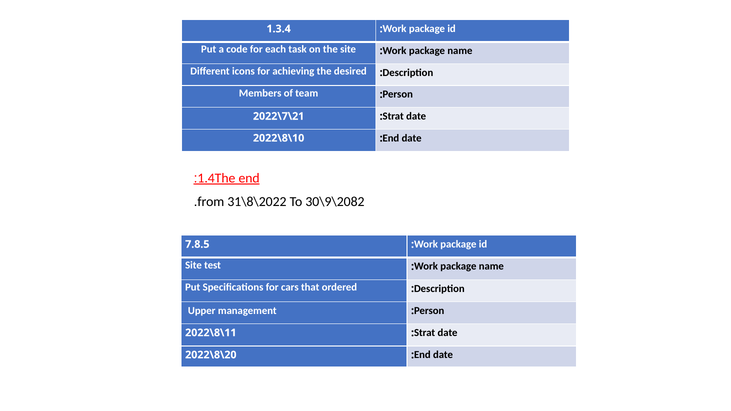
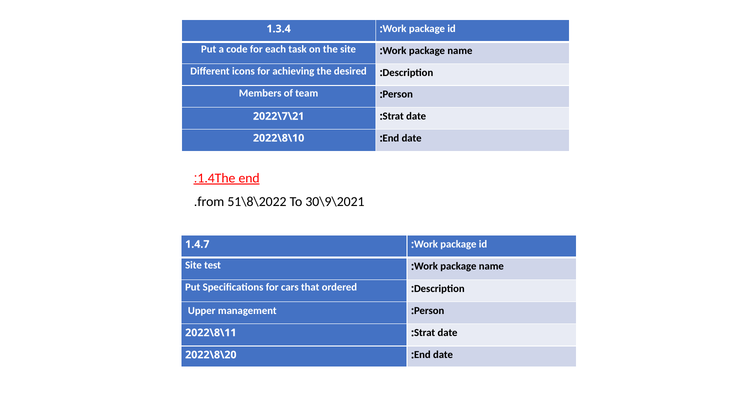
31\8\2022: 31\8\2022 -> 51\8\2022
30\9\2082: 30\9\2082 -> 30\9\2021
7.8.5: 7.8.5 -> 1.4.7
